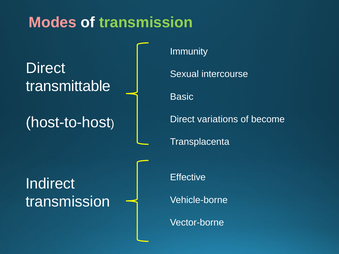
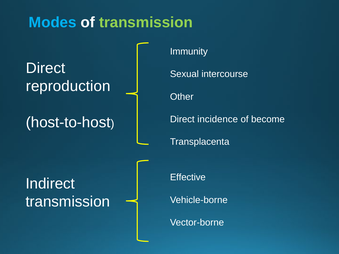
Modes colour: pink -> light blue
transmittable: transmittable -> reproduction
Basic: Basic -> Other
variations: variations -> incidence
